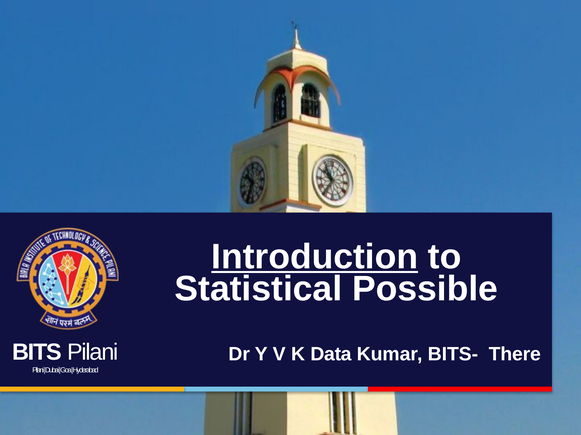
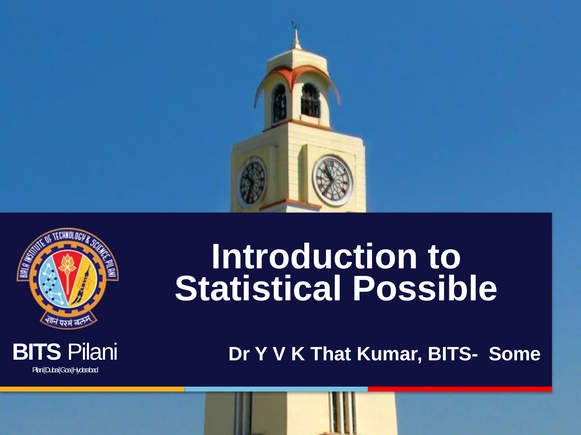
Introduction underline: present -> none
Data: Data -> That
There: There -> Some
